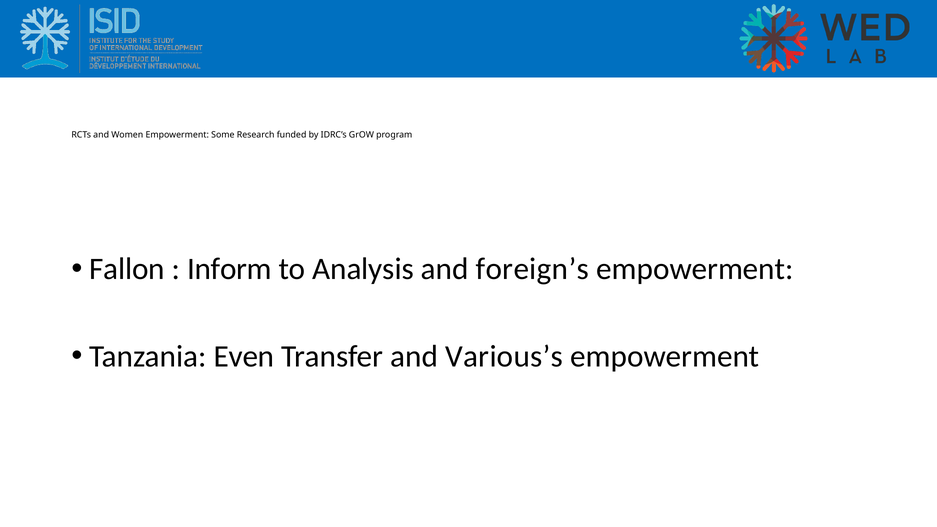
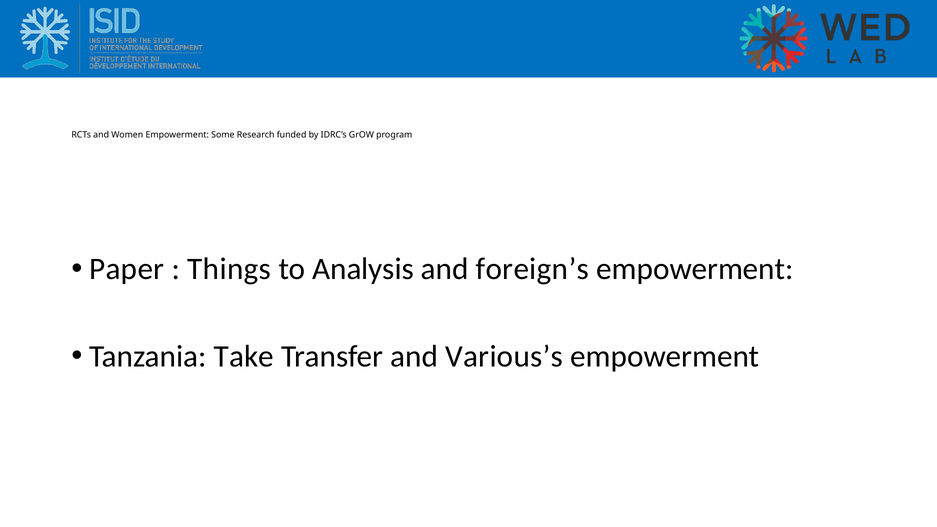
Fallon: Fallon -> Paper
Inform: Inform -> Things
Even: Even -> Take
